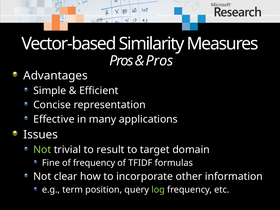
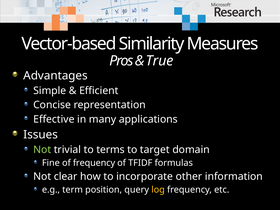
Pros at (160, 61): Pros -> True
result: result -> terms
log colour: light green -> yellow
